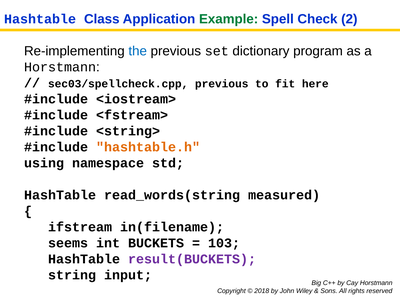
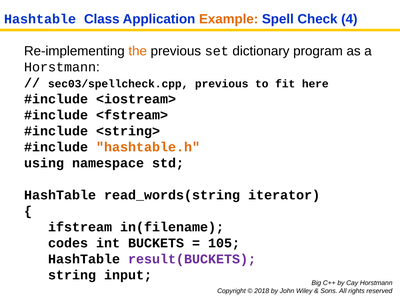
Example colour: green -> orange
2: 2 -> 4
the colour: blue -> orange
measured: measured -> iterator
seems: seems -> codes
103: 103 -> 105
